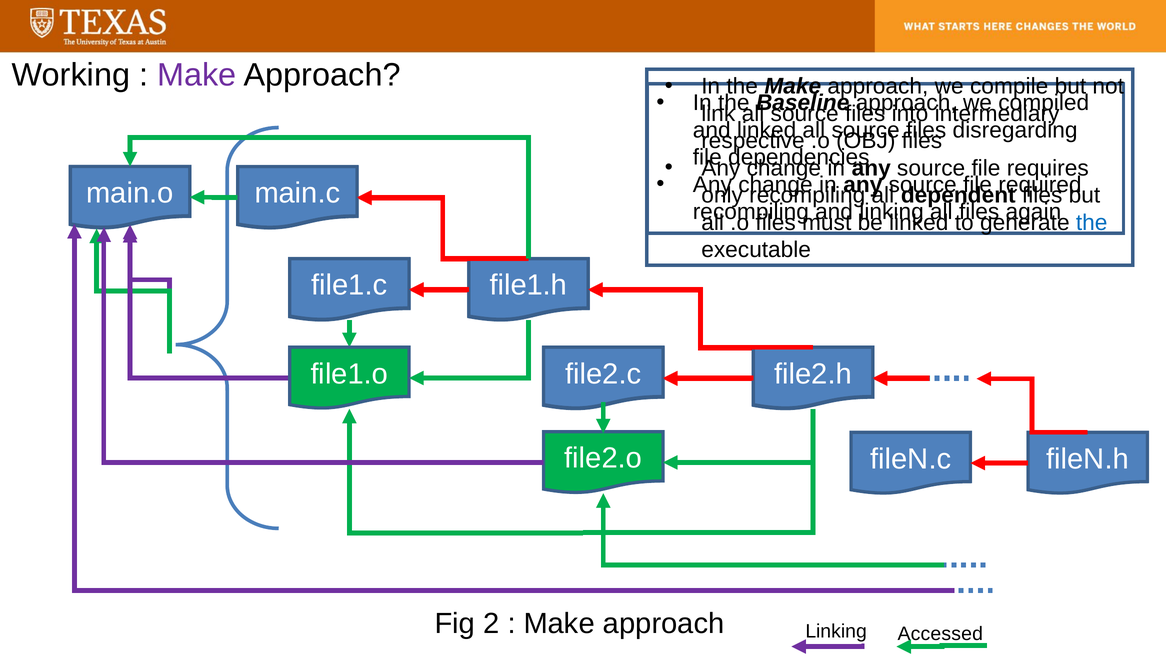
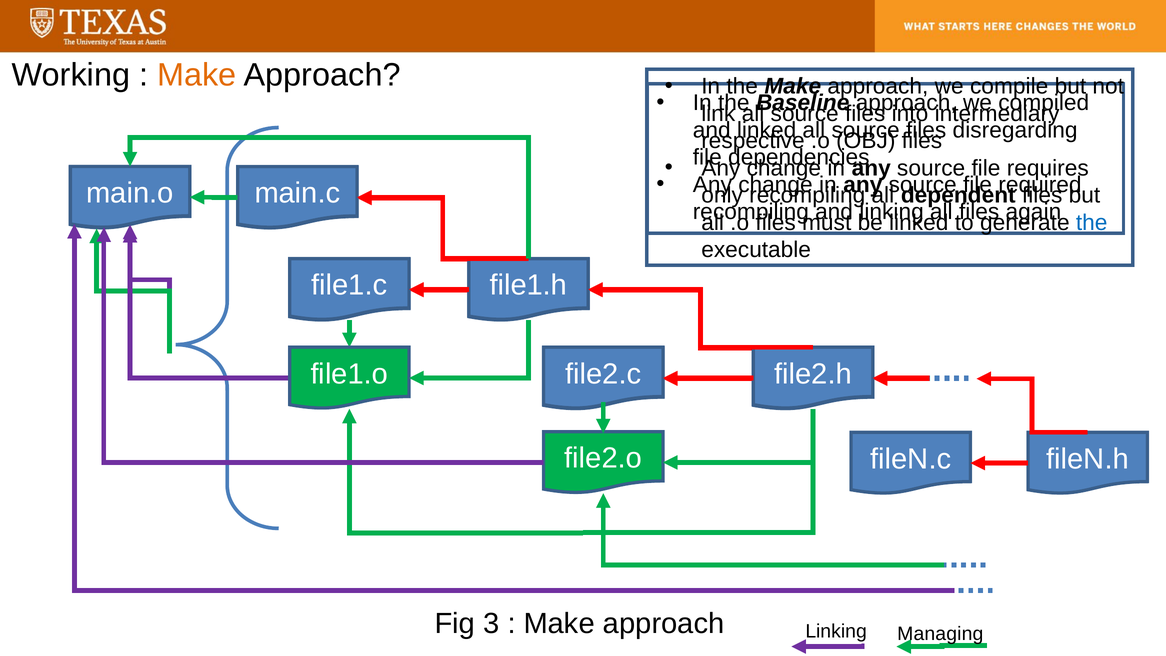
Make at (197, 75) colour: purple -> orange
2: 2 -> 3
Accessed: Accessed -> Managing
